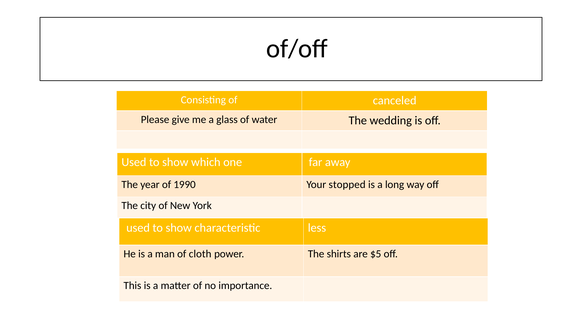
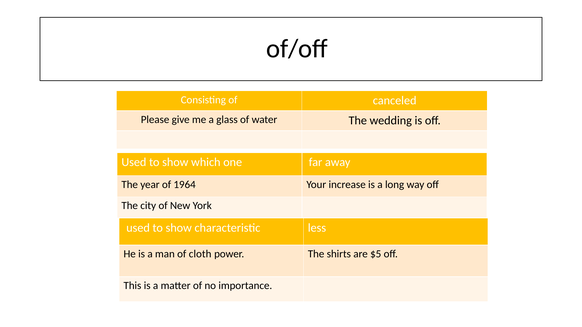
1990: 1990 -> 1964
stopped: stopped -> increase
